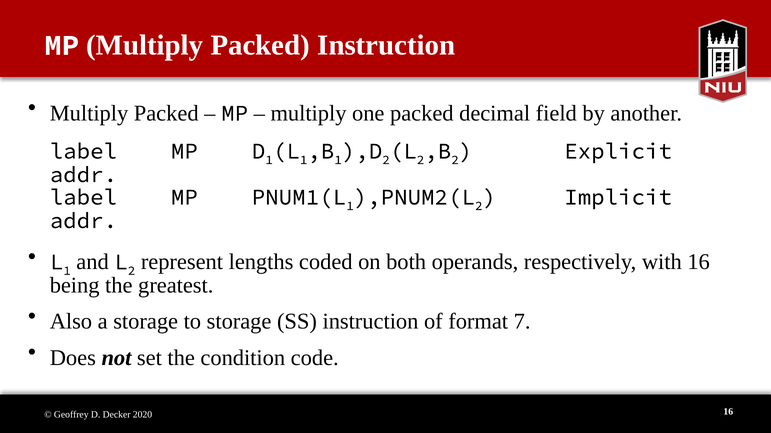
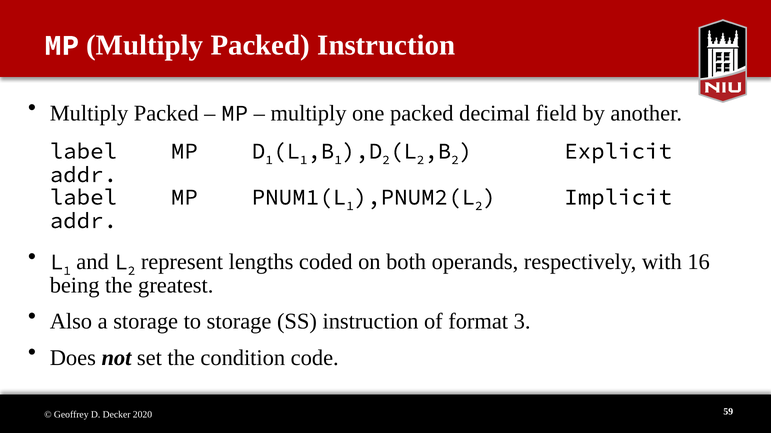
7: 7 -> 3
2020 16: 16 -> 59
